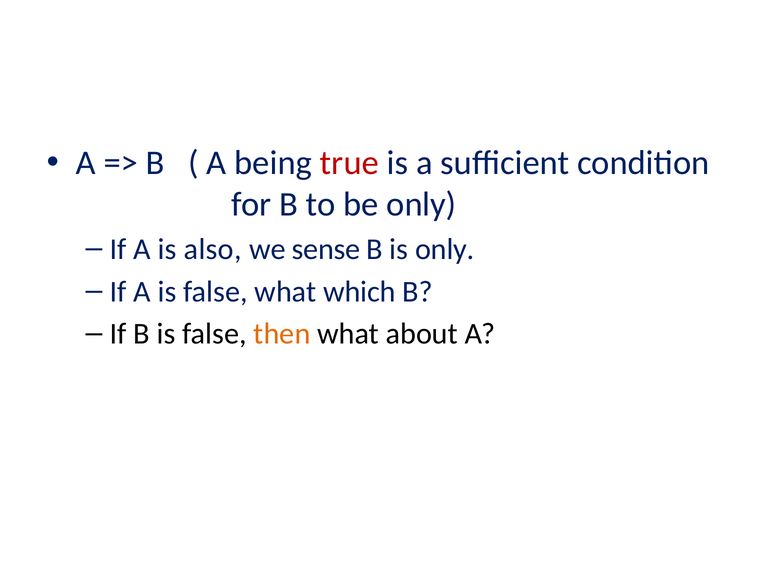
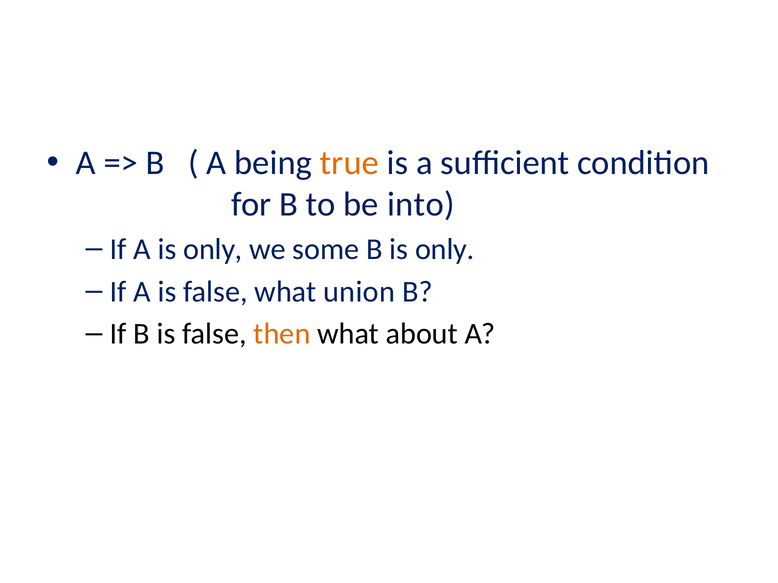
true colour: red -> orange
be only: only -> into
A is also: also -> only
sense: sense -> some
which: which -> union
